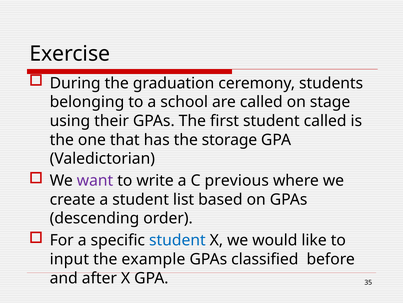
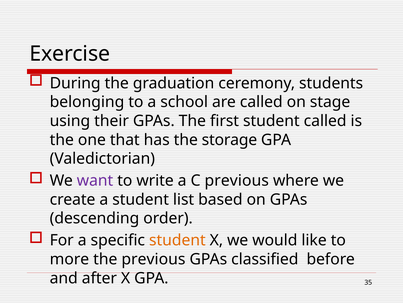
student at (177, 240) colour: blue -> orange
input: input -> more
the example: example -> previous
